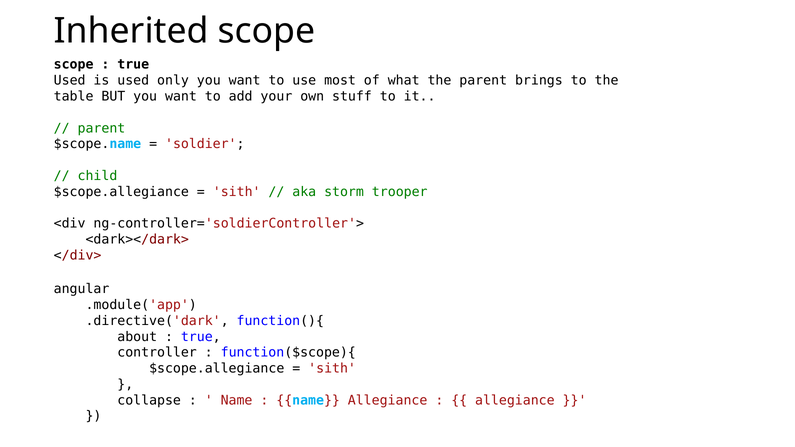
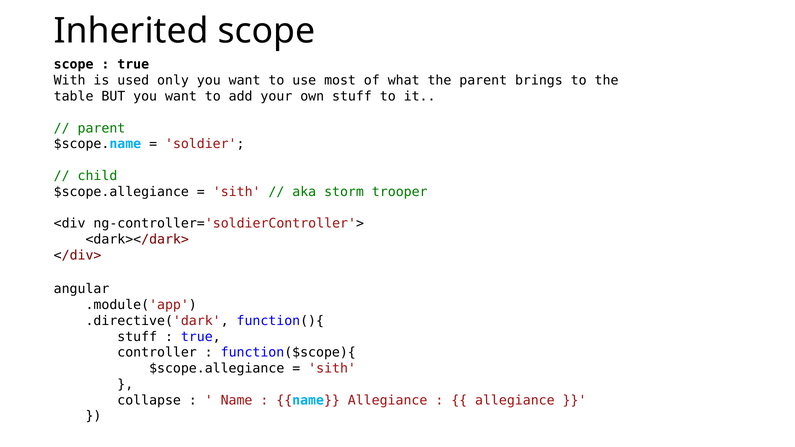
Used at (70, 81): Used -> With
about at (137, 337): about -> stuff
